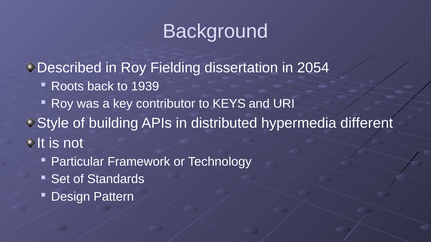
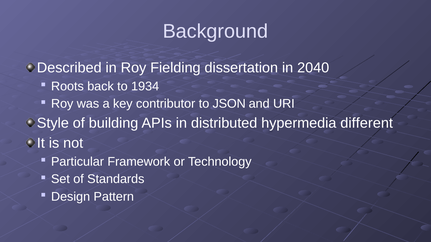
2054: 2054 -> 2040
1939: 1939 -> 1934
KEYS: KEYS -> JSON
